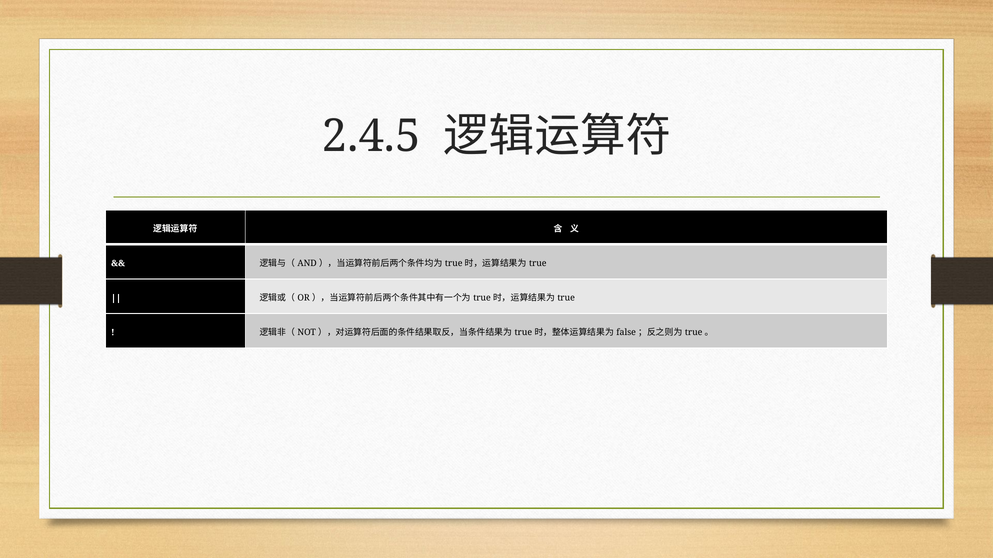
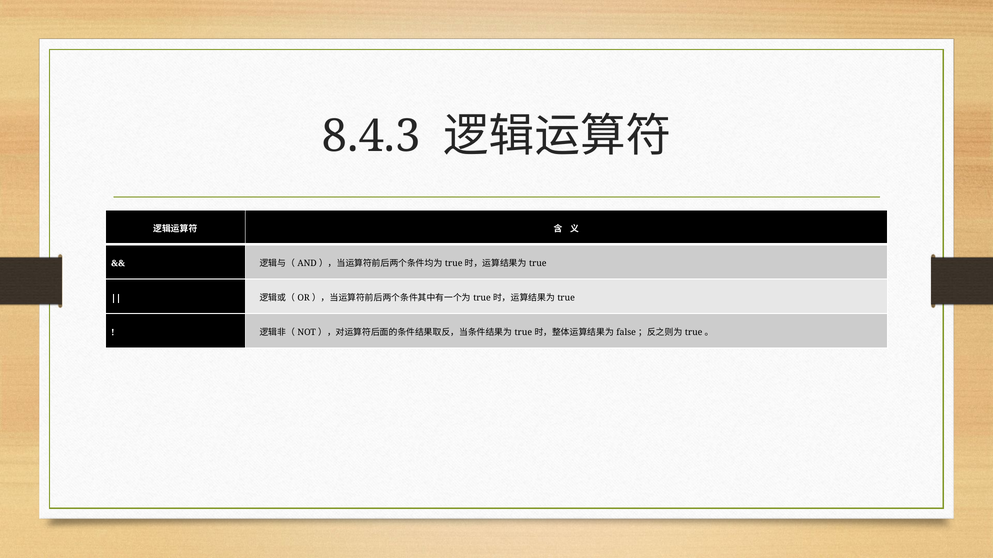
2.4.5: 2.4.5 -> 8.4.3
